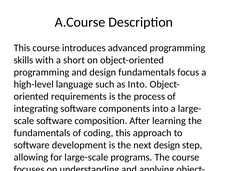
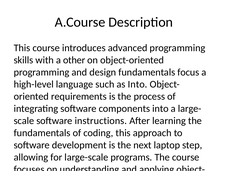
short: short -> other
composition: composition -> instructions
next design: design -> laptop
